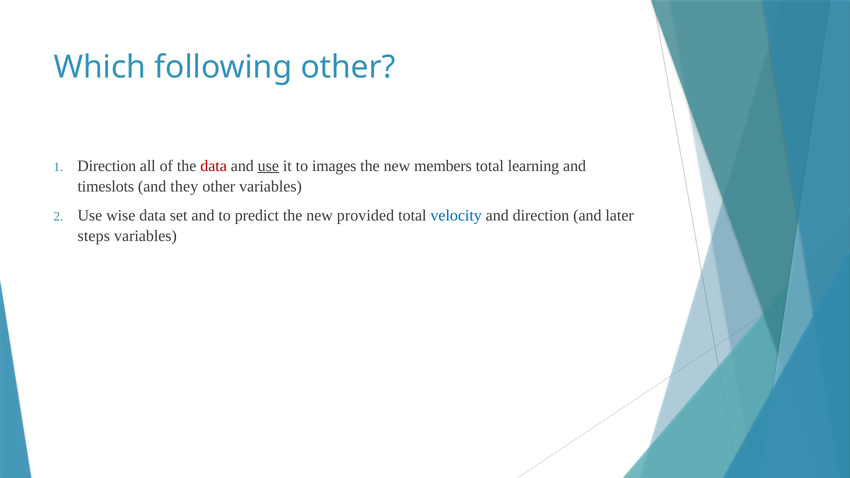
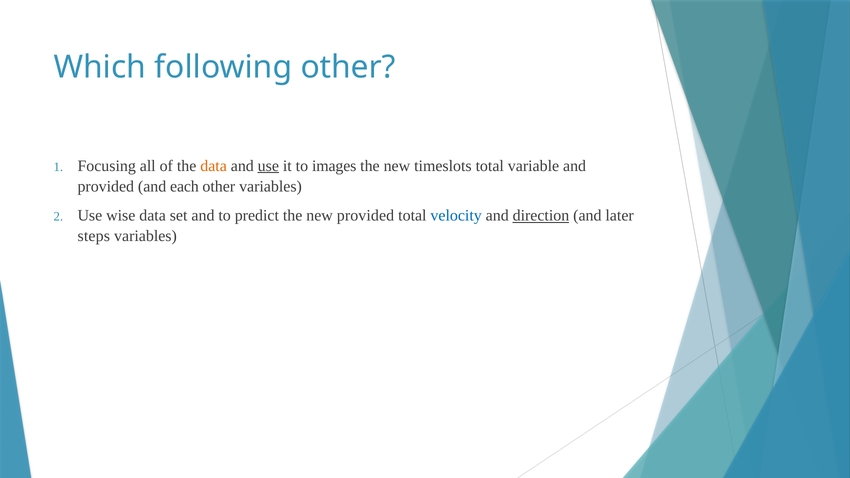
Direction at (107, 166): Direction -> Focusing
data at (214, 166) colour: red -> orange
members: members -> timeslots
learning: learning -> variable
timeslots at (106, 186): timeslots -> provided
they: they -> each
direction at (541, 216) underline: none -> present
